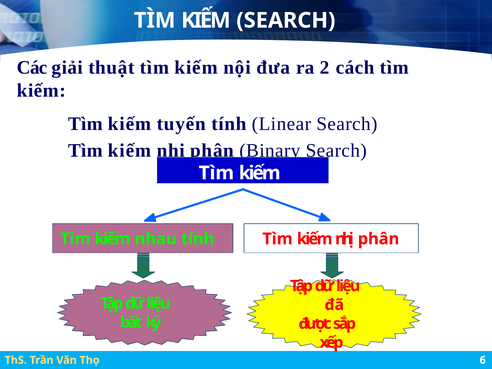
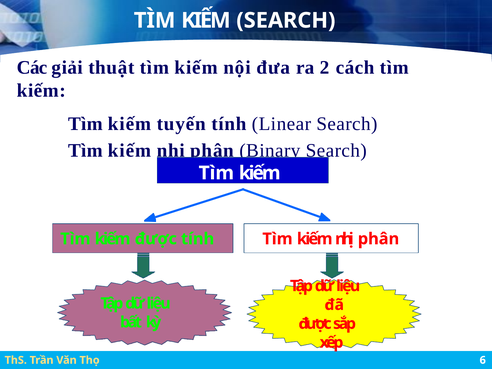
kiếm nhau: nhau -> được
